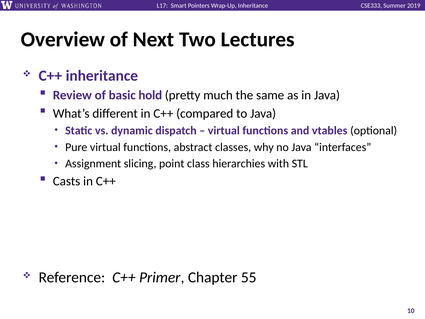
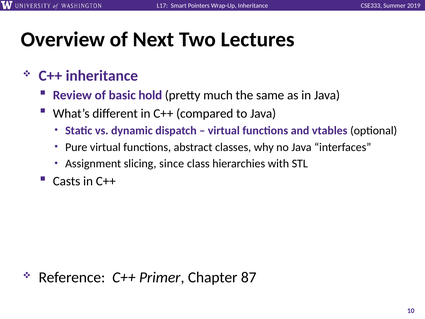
point: point -> since
55: 55 -> 87
